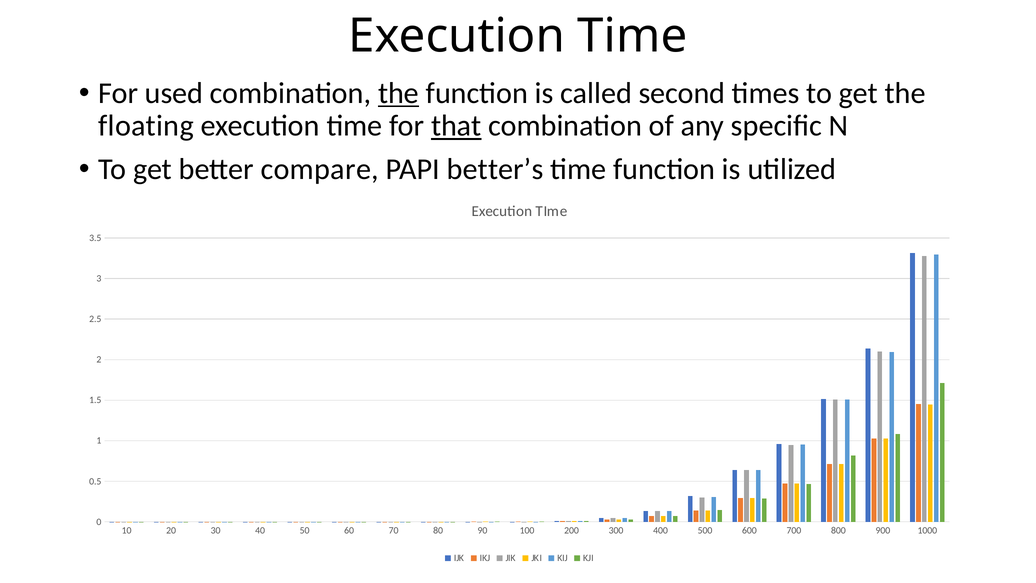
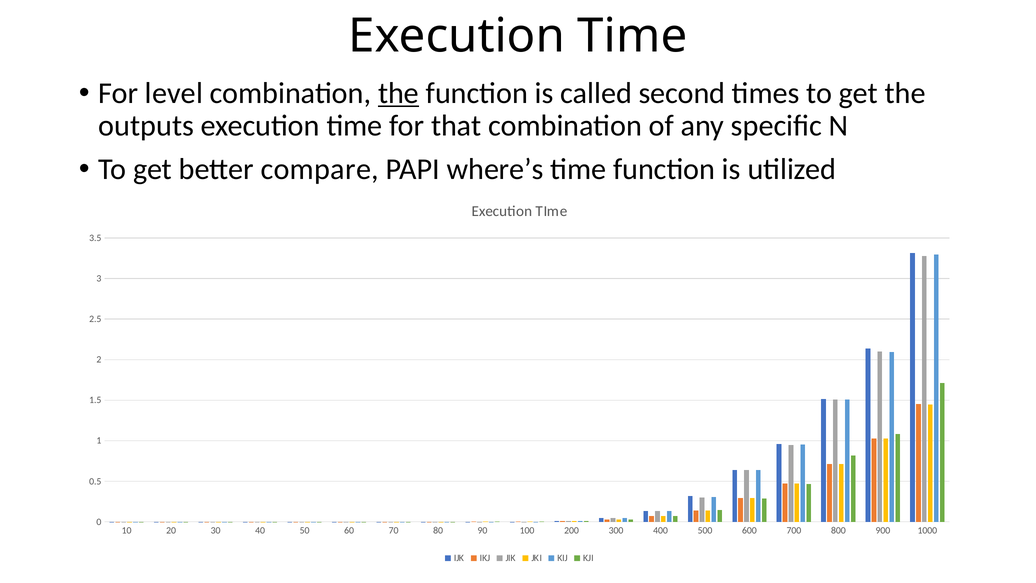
used: used -> level
floating: floating -> outputs
that underline: present -> none
better’s: better’s -> where’s
